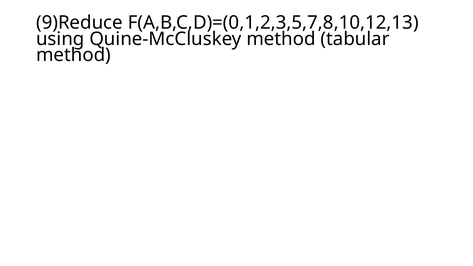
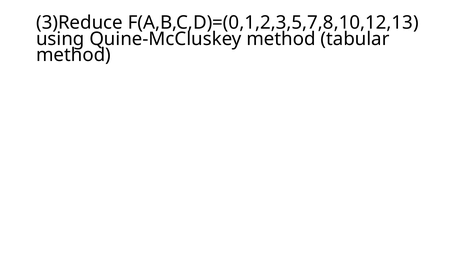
9)Reduce: 9)Reduce -> 3)Reduce
